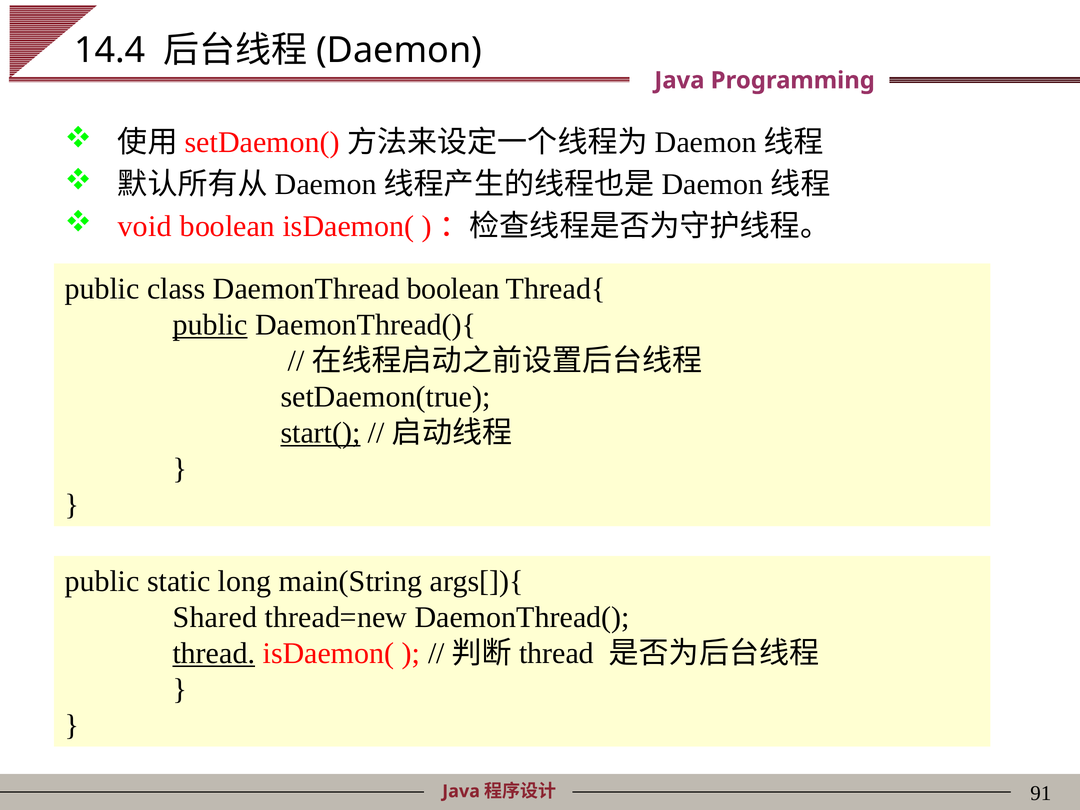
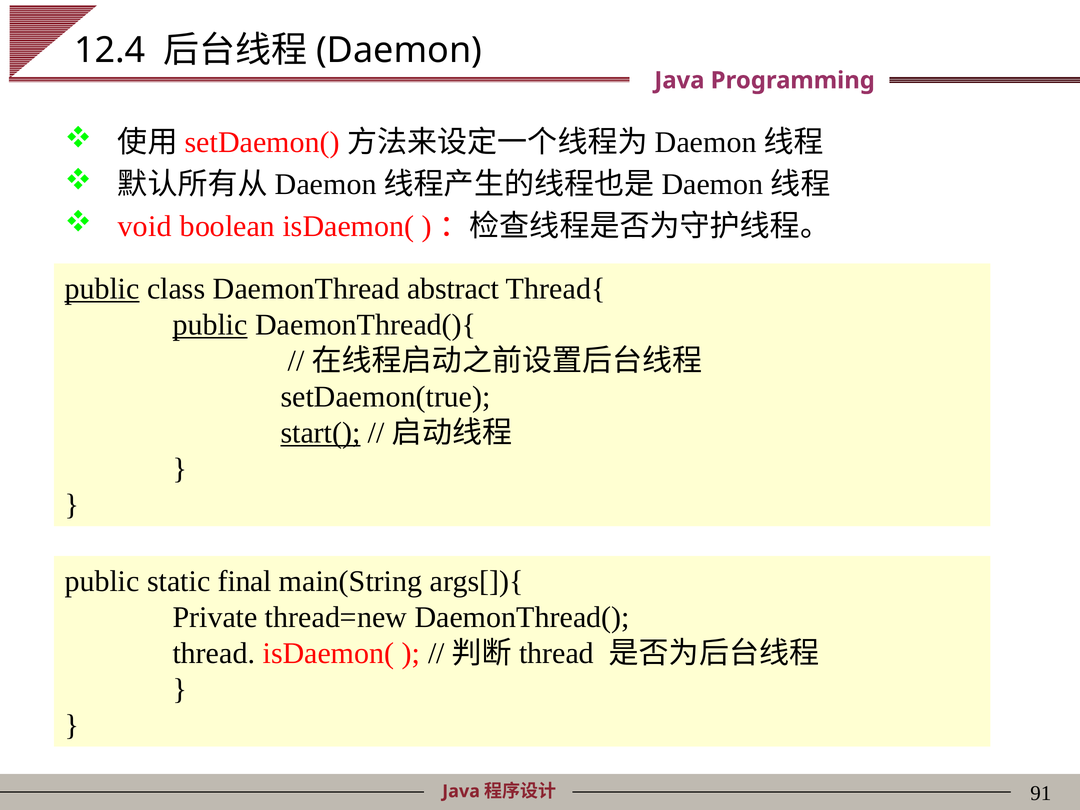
14.4: 14.4 -> 12.4
public at (102, 289) underline: none -> present
DaemonThread boolean: boolean -> abstract
long: long -> final
Shared: Shared -> Private
thread underline: present -> none
